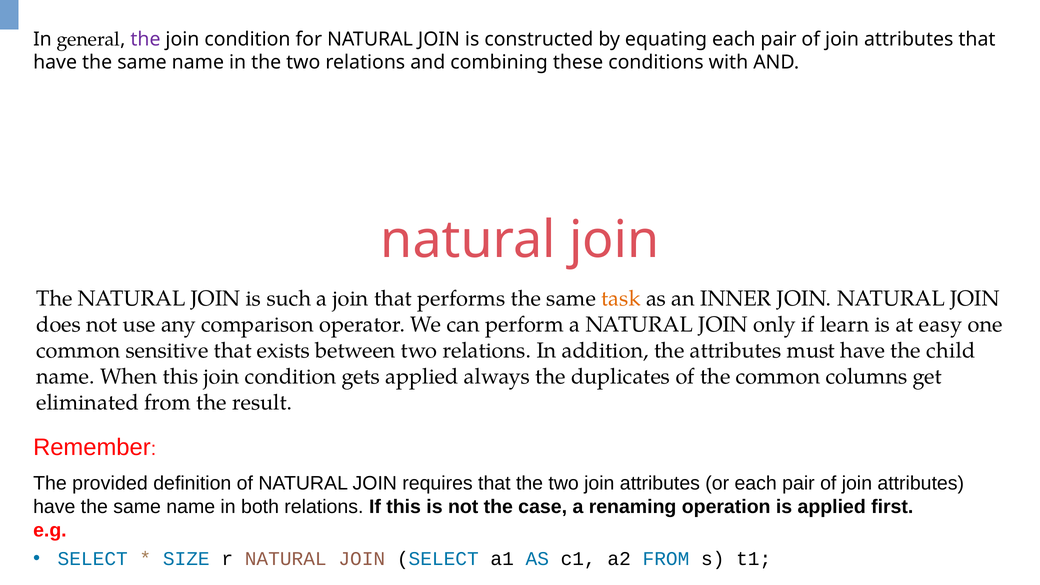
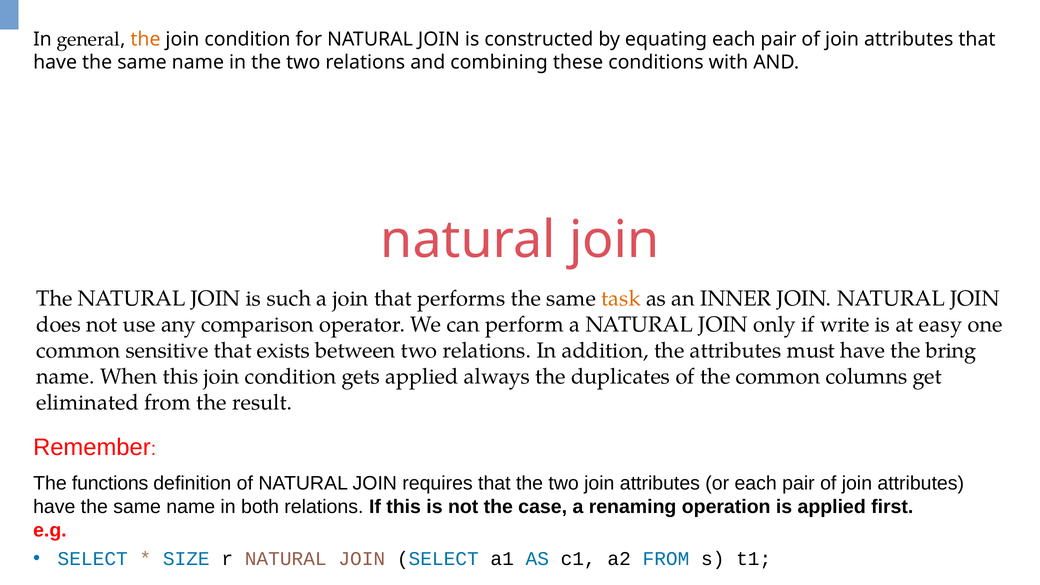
the at (145, 39) colour: purple -> orange
learn: learn -> write
child: child -> bring
provided: provided -> functions
